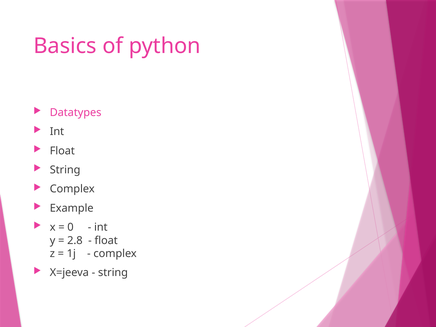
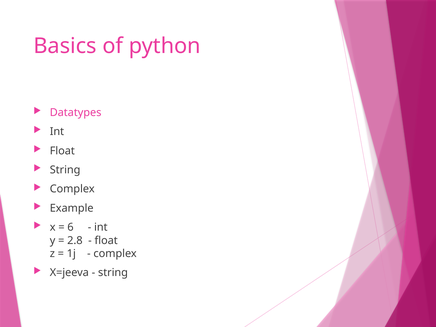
0: 0 -> 6
